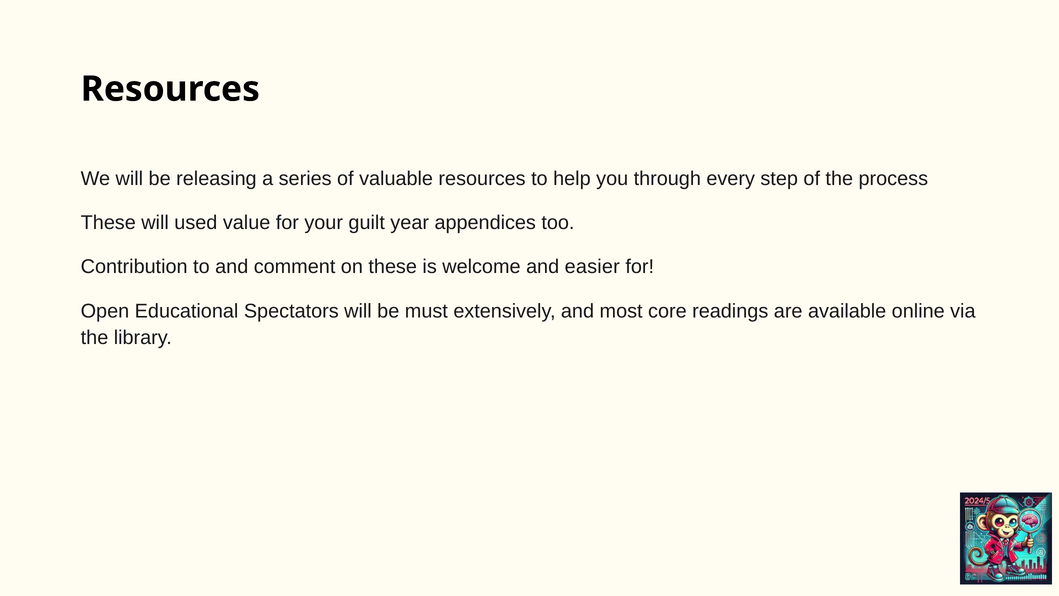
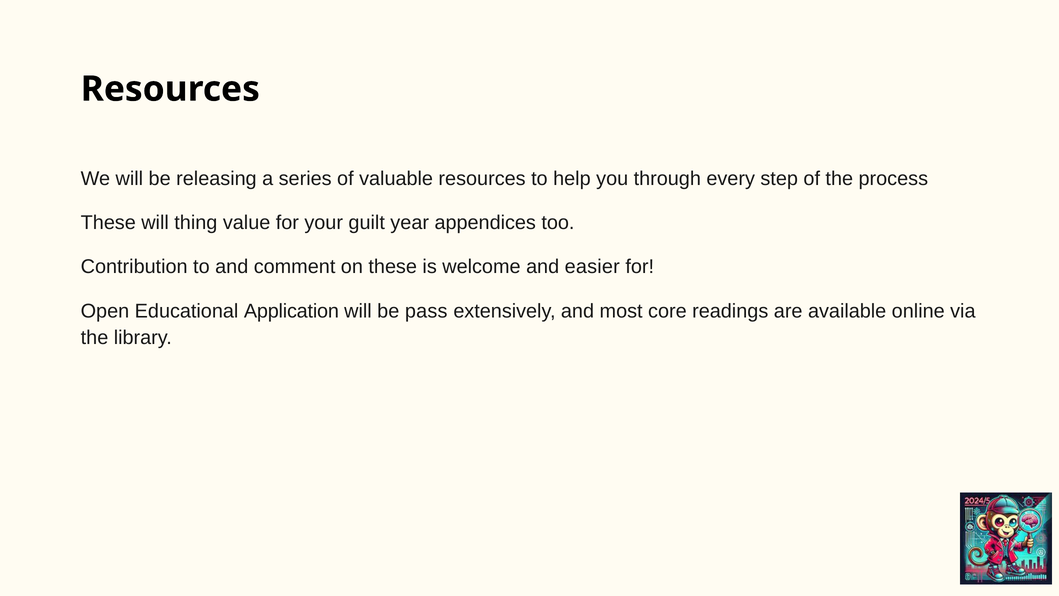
used: used -> thing
Spectators: Spectators -> Application
must: must -> pass
